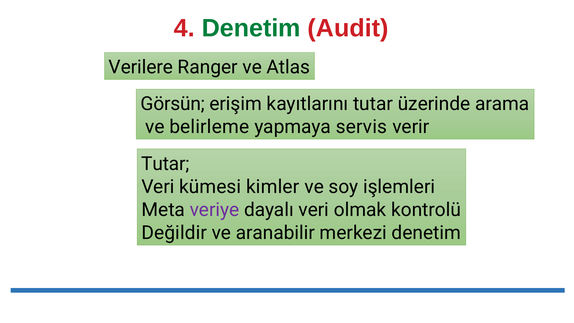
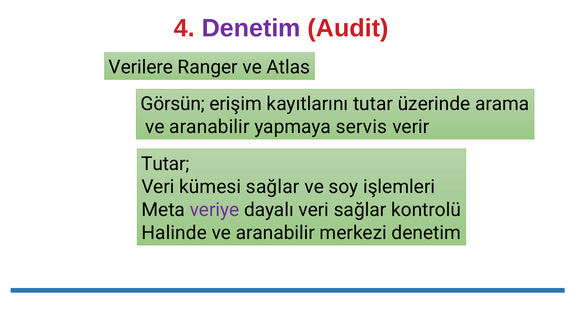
Denetim at (251, 28) colour: green -> purple
belirleme at (209, 127): belirleme -> aranabilir
kümesi kimler: kimler -> sağlar
veri olmak: olmak -> sağlar
Değildir: Değildir -> Halinde
